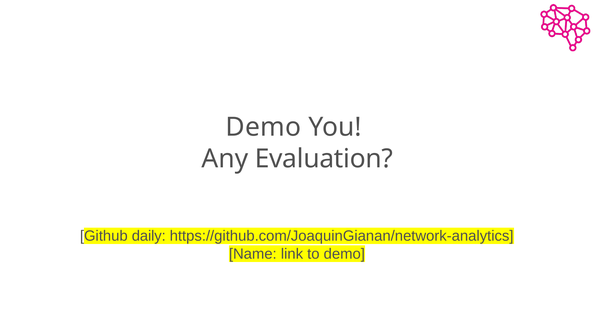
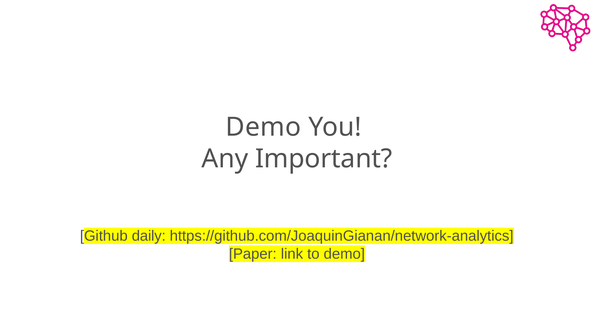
Evaluation: Evaluation -> Important
Name: Name -> Paper
